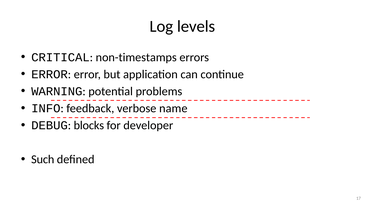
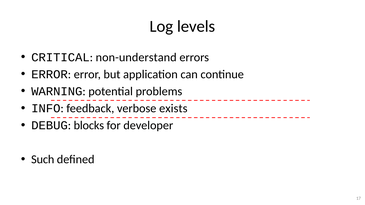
non-timestamps: non-timestamps -> non-understand
name: name -> exists
